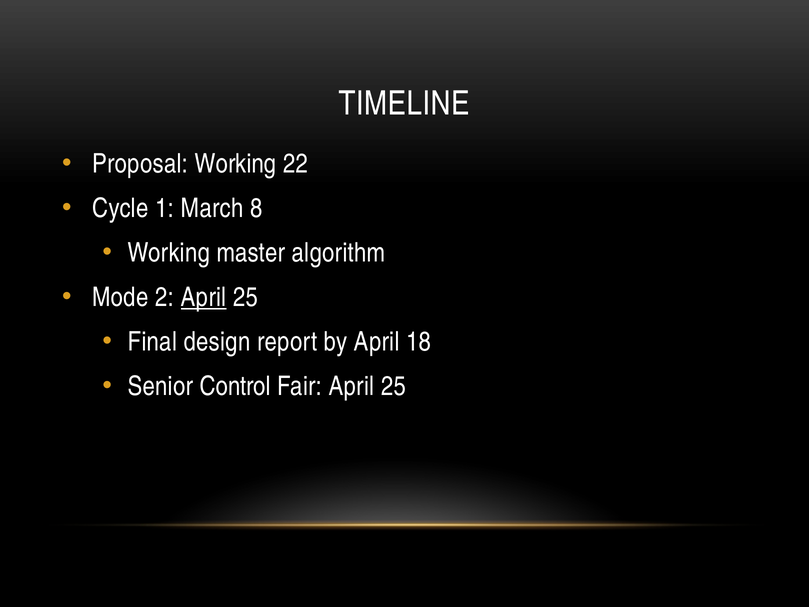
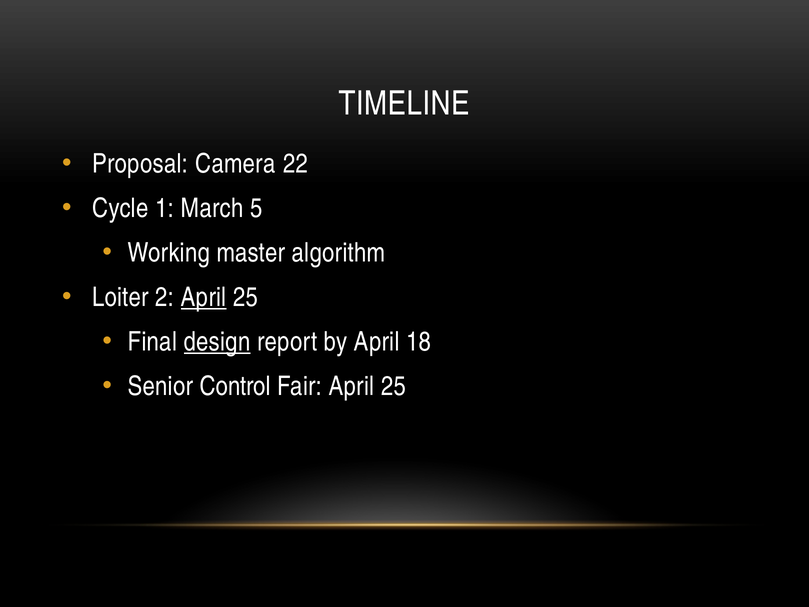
Proposal Working: Working -> Camera
8: 8 -> 5
Mode: Mode -> Loiter
design underline: none -> present
